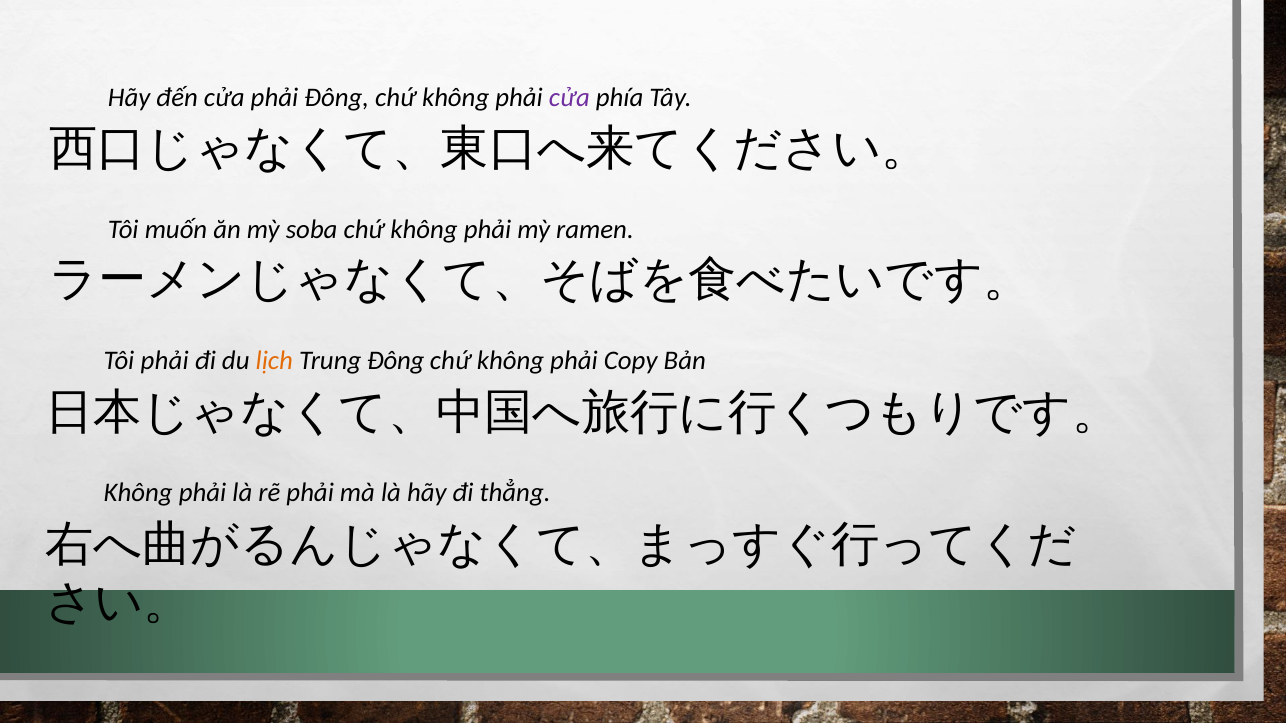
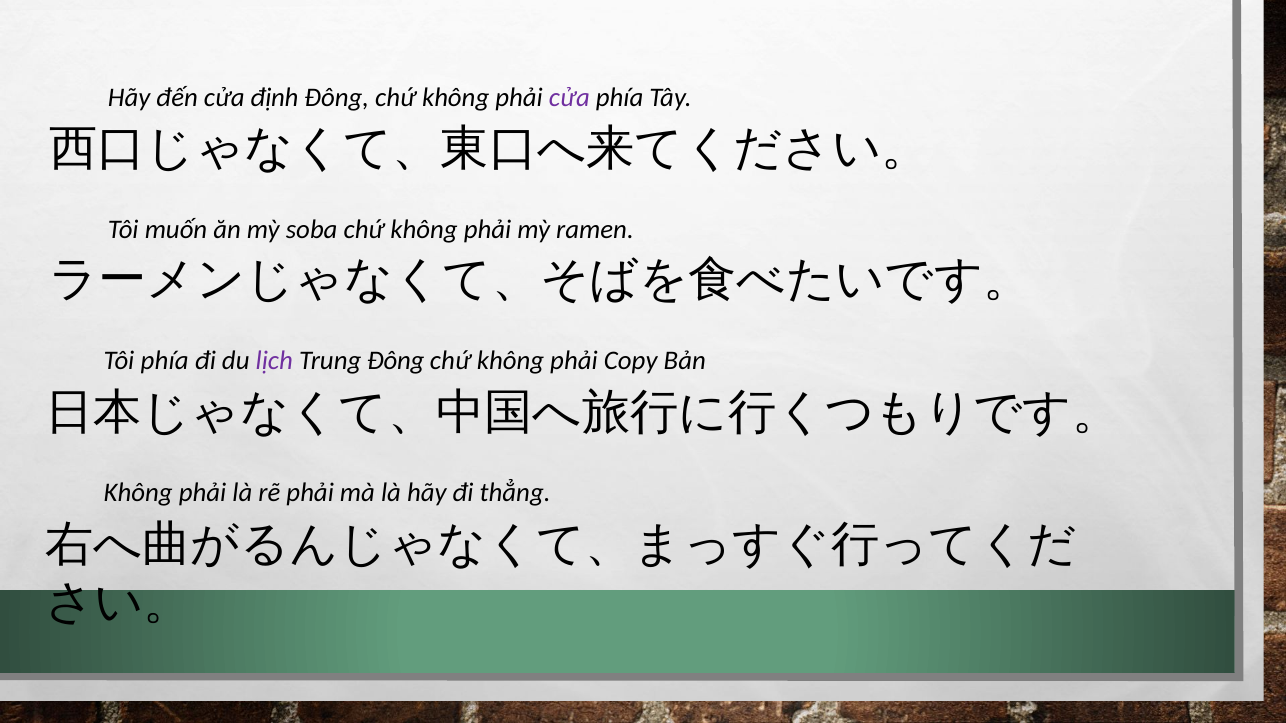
cửa phải: phải -> định
Tôi phải: phải -> phía
lịch colour: orange -> purple
